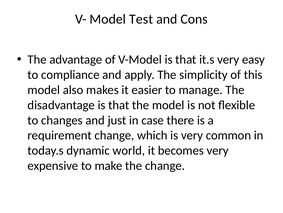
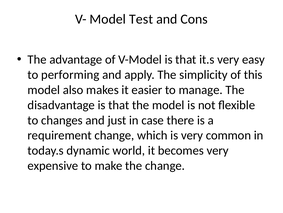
compliance: compliance -> performing
